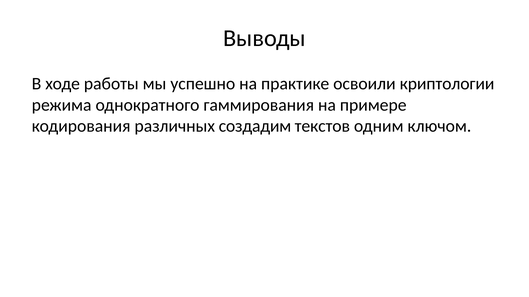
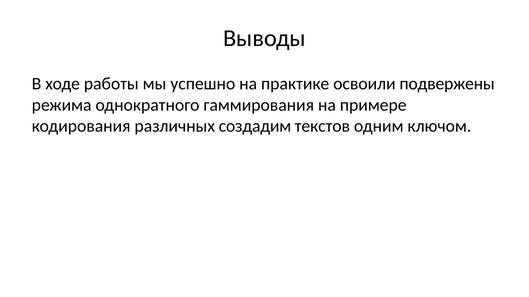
криптологии: криптологии -> подвержены
